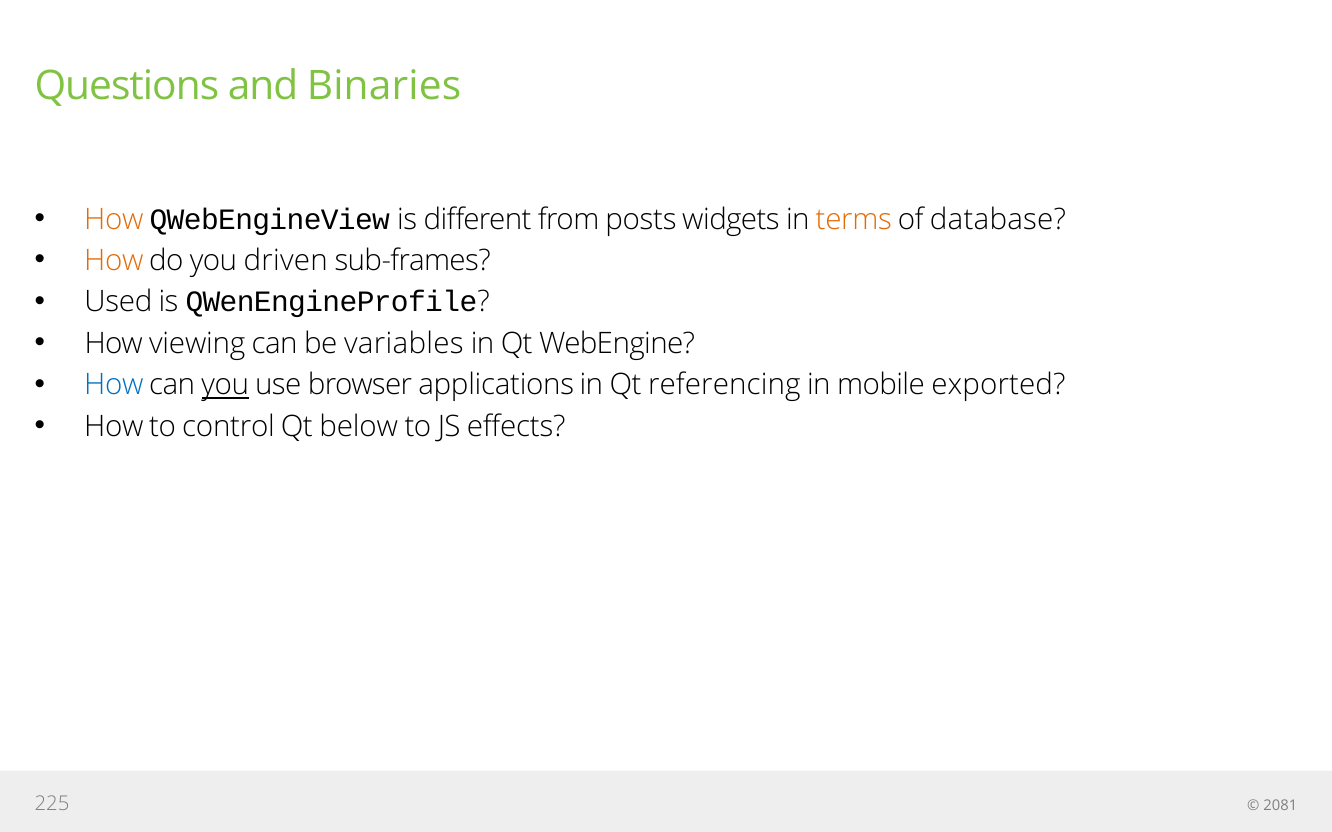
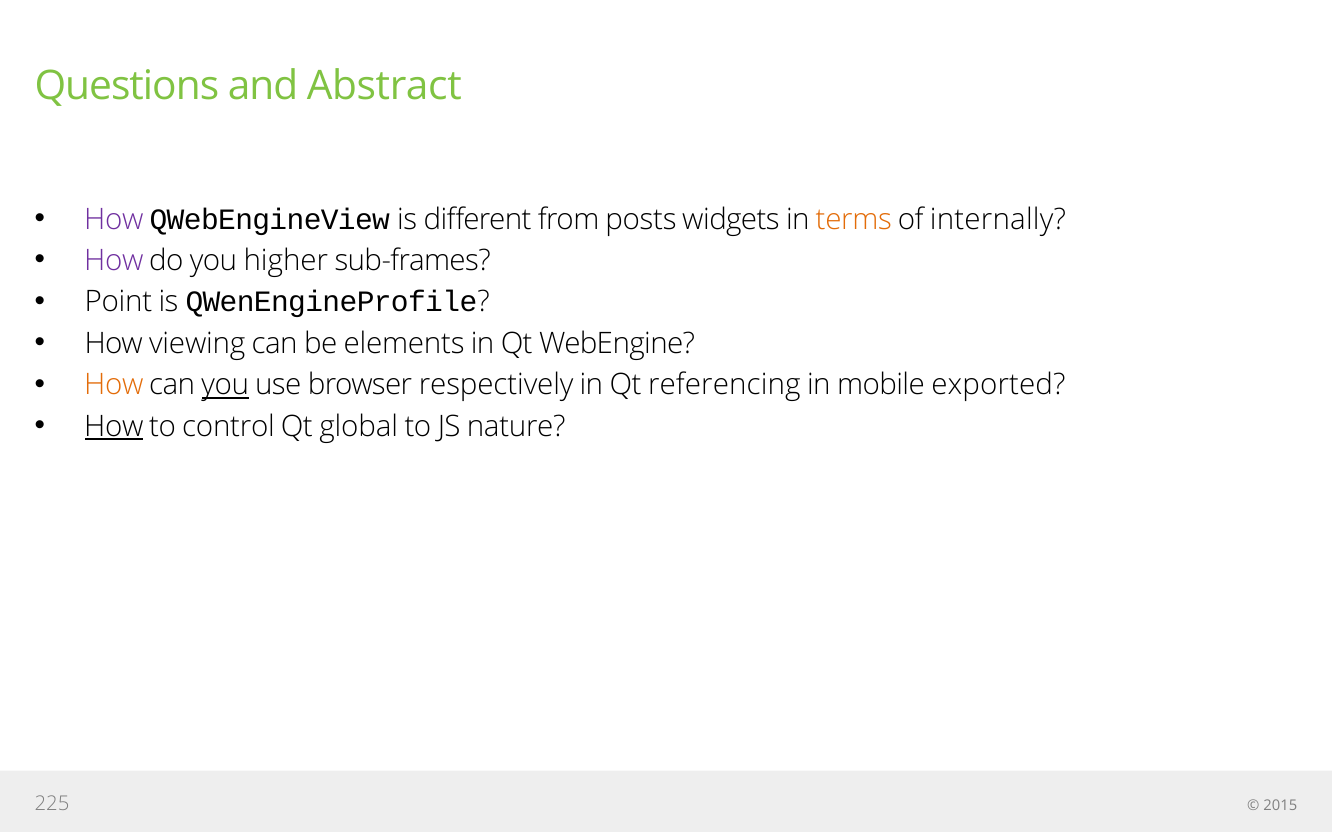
Binaries: Binaries -> Abstract
How at (114, 220) colour: orange -> purple
database: database -> internally
How at (114, 261) colour: orange -> purple
driven: driven -> higher
Used: Used -> Point
variables: variables -> elements
How at (114, 385) colour: blue -> orange
applications: applications -> respectively
How at (114, 427) underline: none -> present
below: below -> global
effects: effects -> nature
2081: 2081 -> 2015
